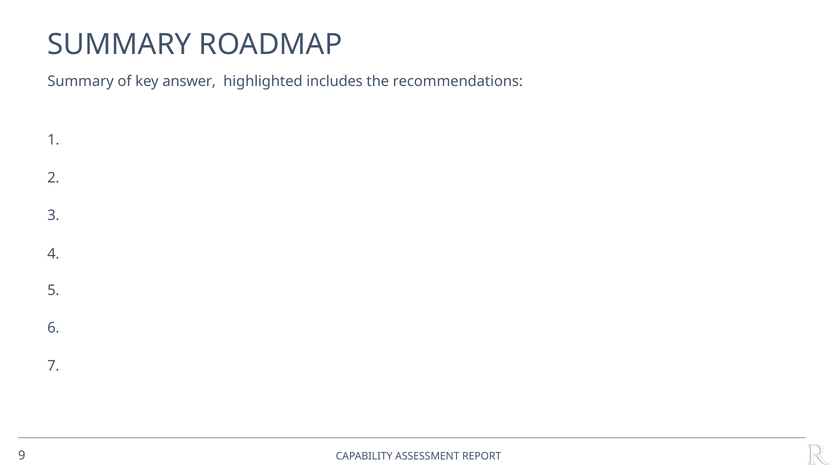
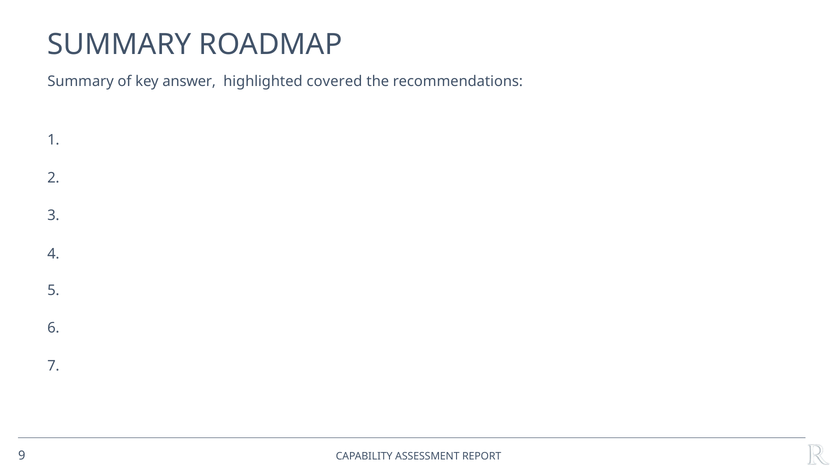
includes: includes -> covered
